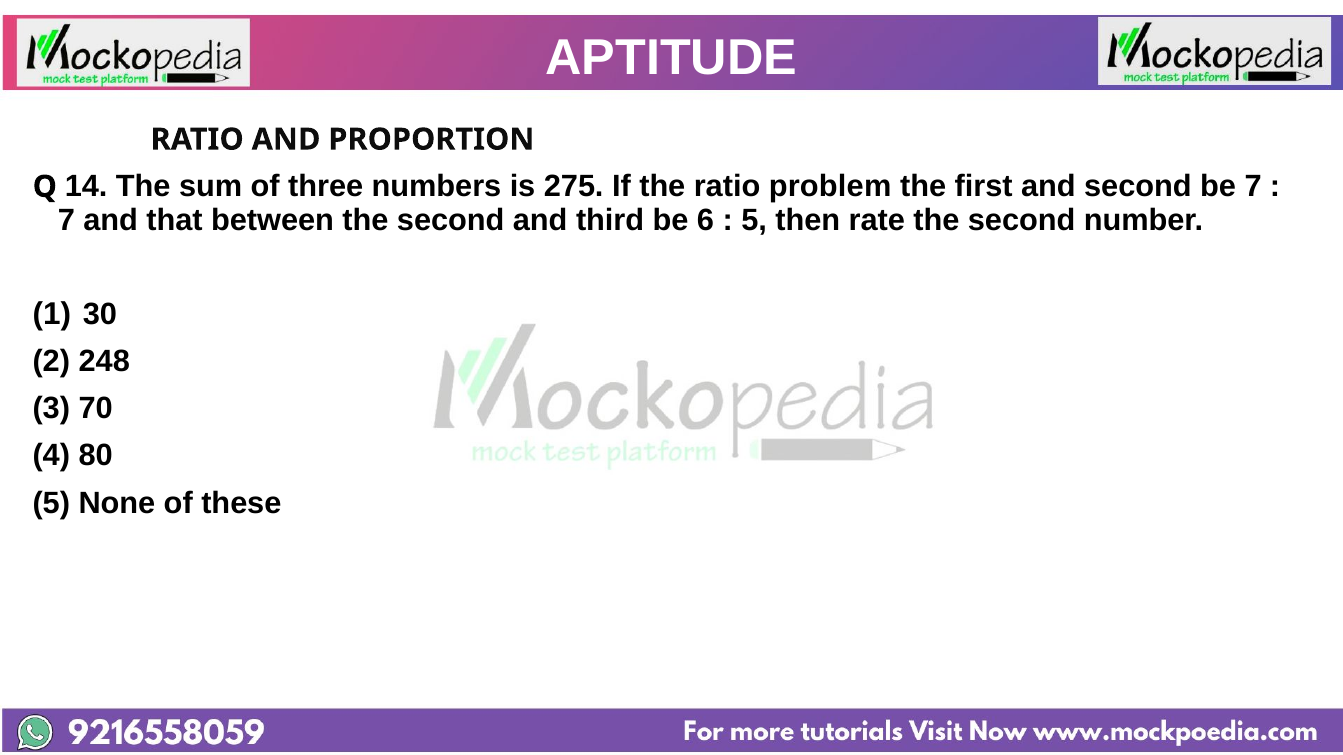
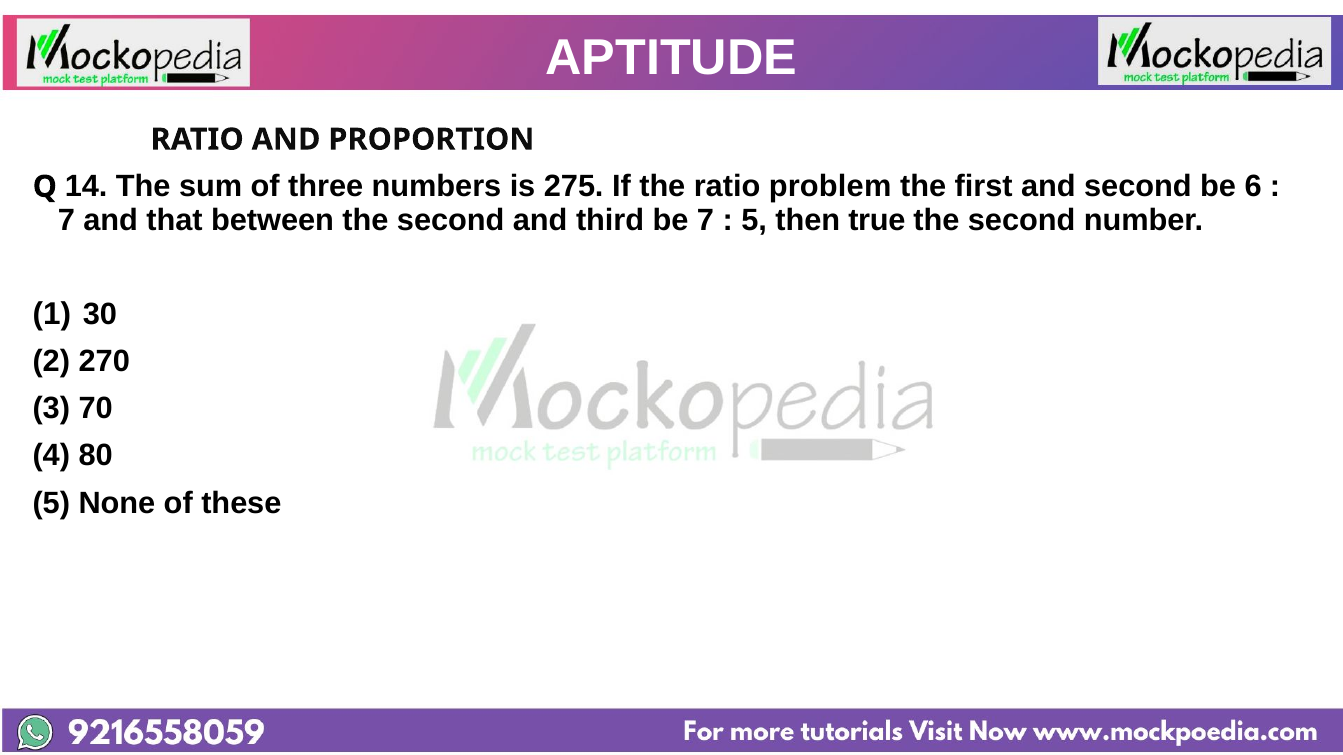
be 7: 7 -> 6
be 6: 6 -> 7
rate: rate -> true
248: 248 -> 270
